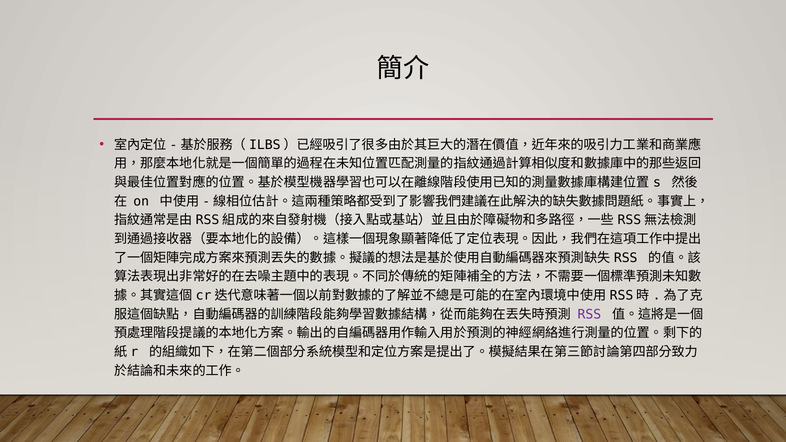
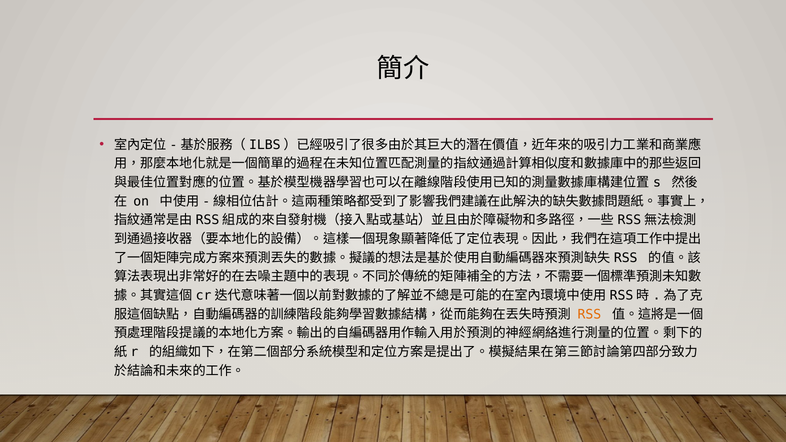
RSS at (589, 314) colour: purple -> orange
